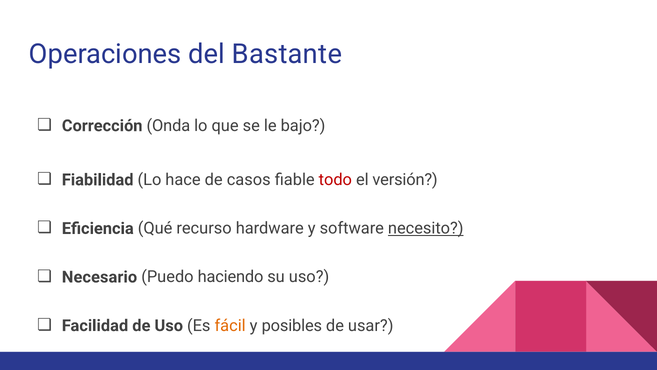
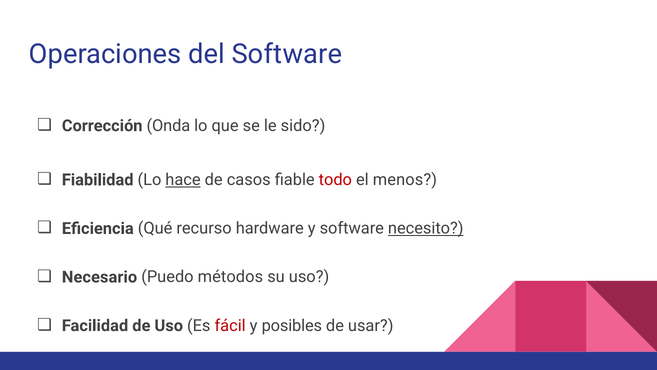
del Bastante: Bastante -> Software
bajo: bajo -> sido
hace underline: none -> present
versión: versión -> menos
haciendo: haciendo -> métodos
fácil colour: orange -> red
